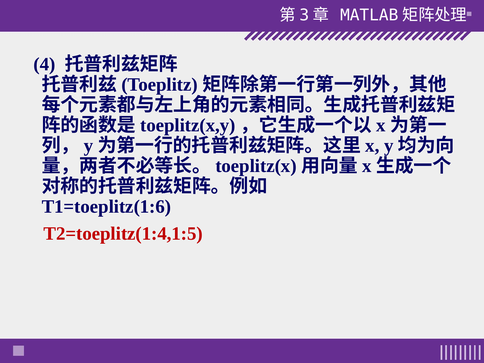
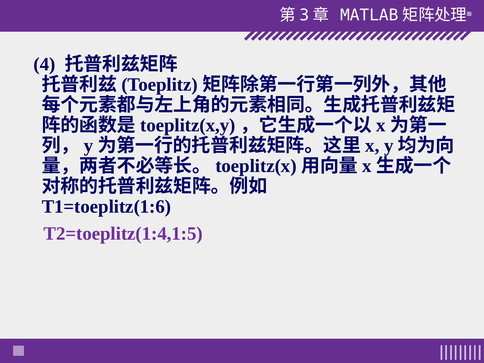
T2=toeplitz(1:4,1:5 colour: red -> purple
